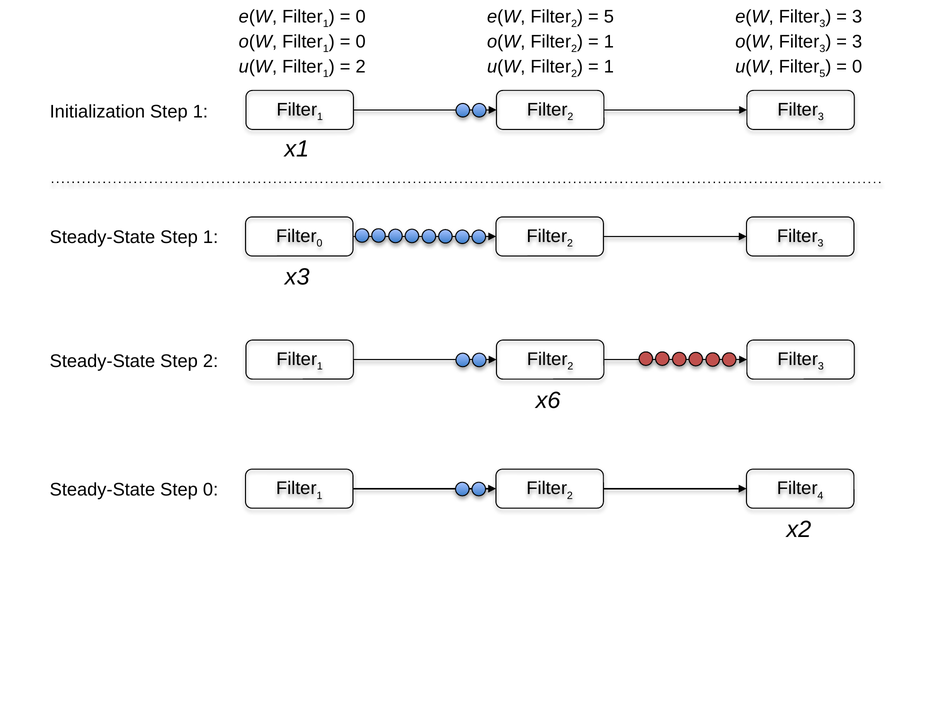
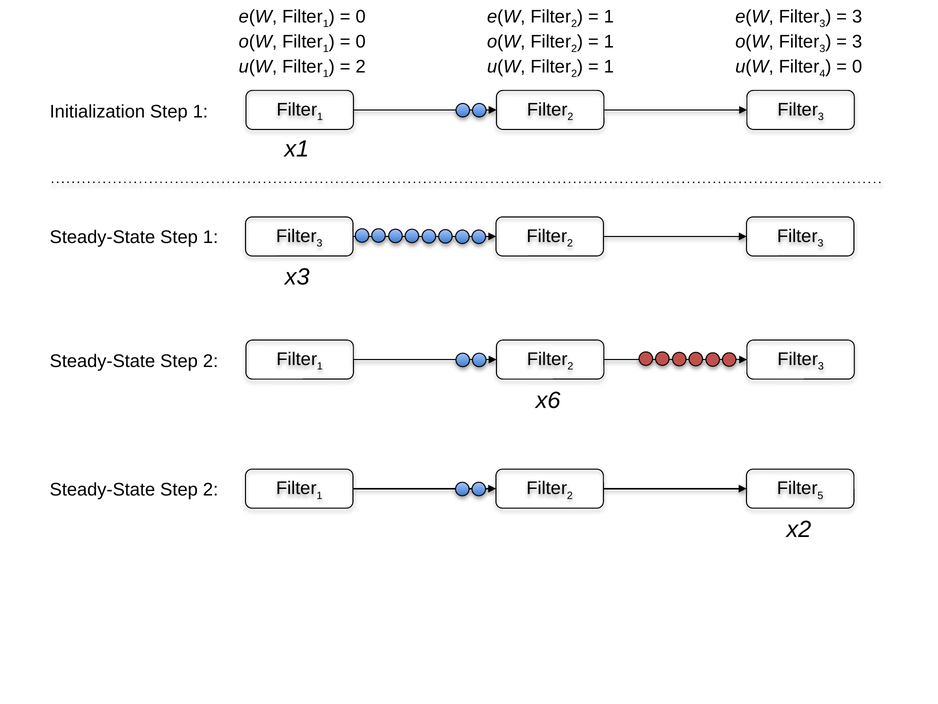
5 at (609, 17): 5 -> 1
5 at (822, 74): 5 -> 4
0 at (320, 243): 0 -> 3
4: 4 -> 5
0 at (211, 489): 0 -> 2
